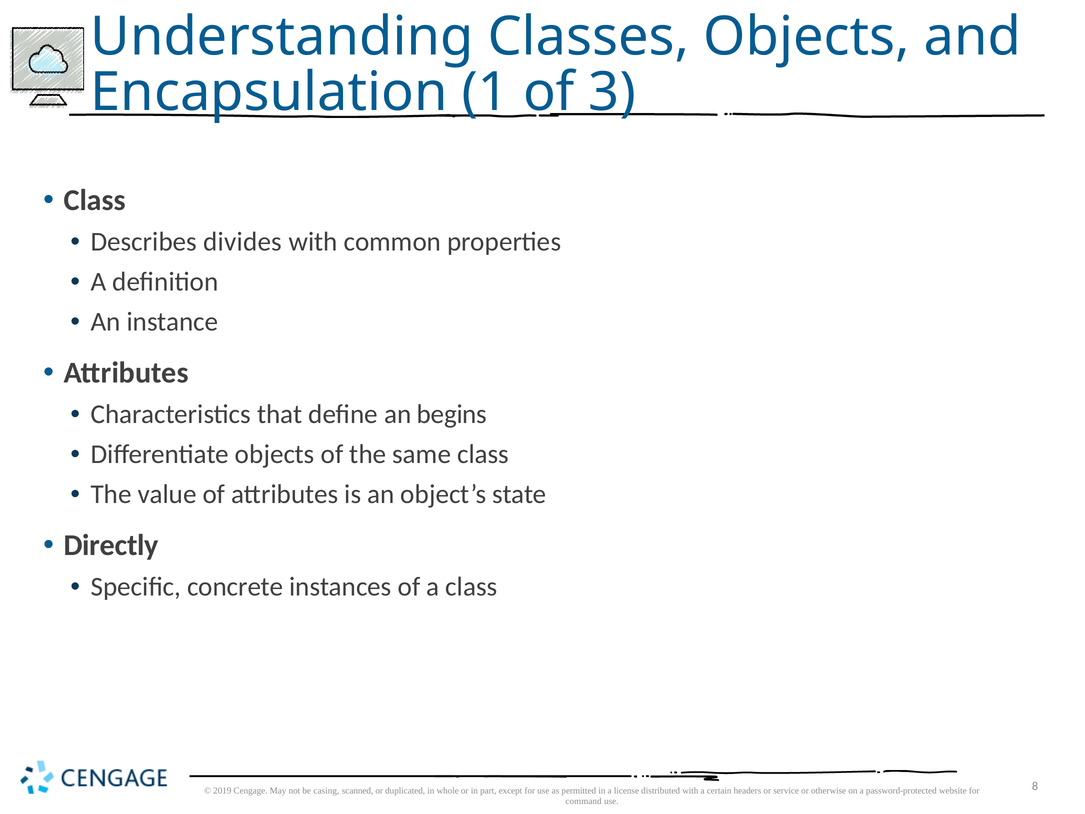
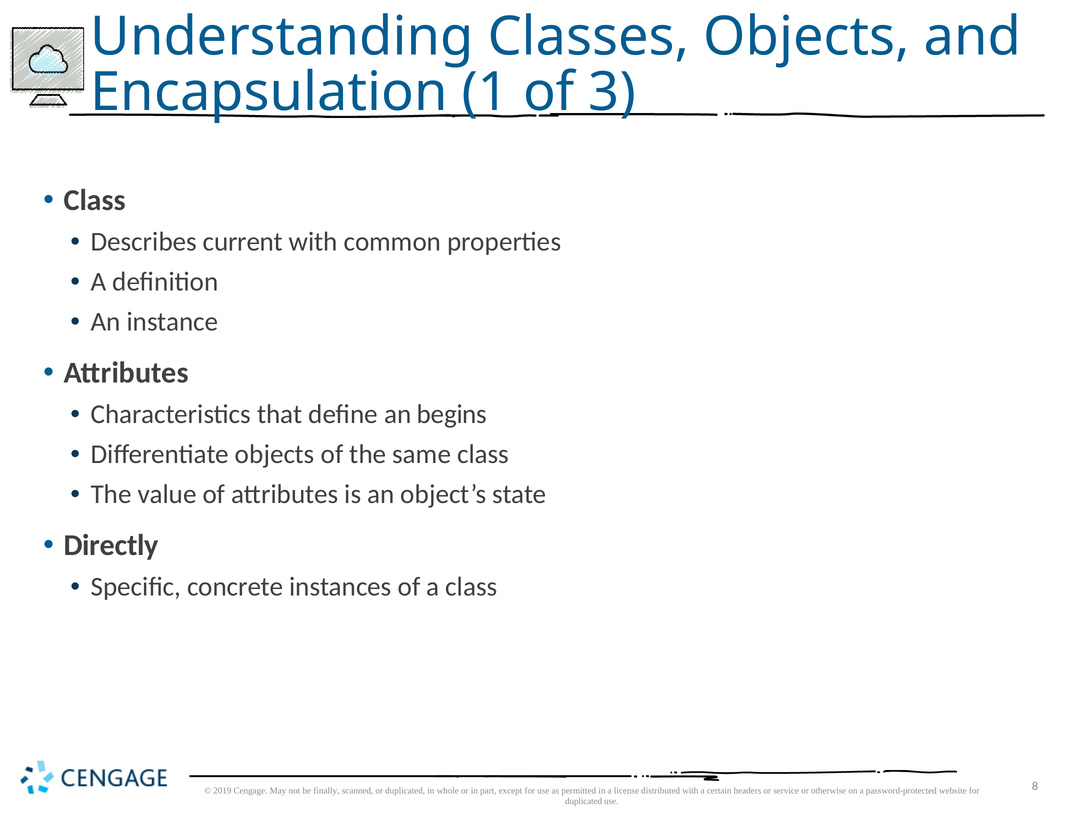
divides: divides -> current
casing: casing -> finally
command at (584, 801): command -> duplicated
